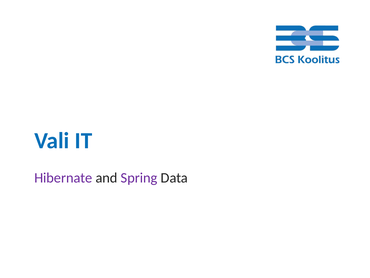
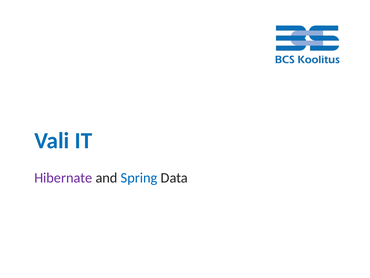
Spring colour: purple -> blue
